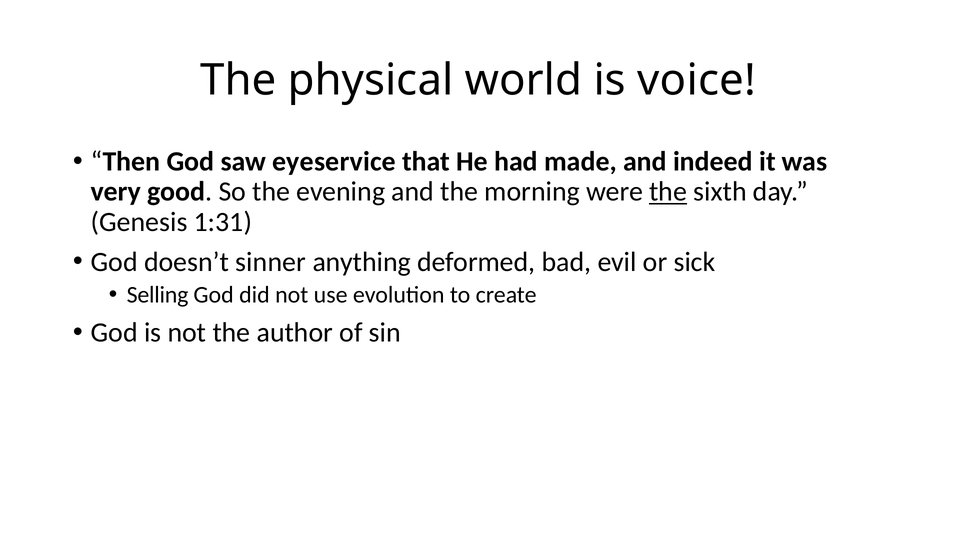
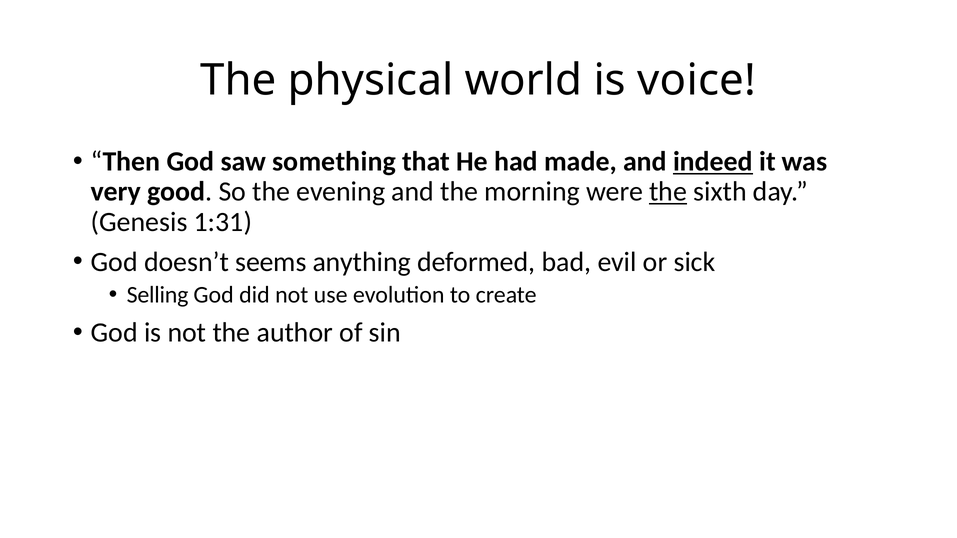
eyeservice: eyeservice -> something
indeed underline: none -> present
sinner: sinner -> seems
